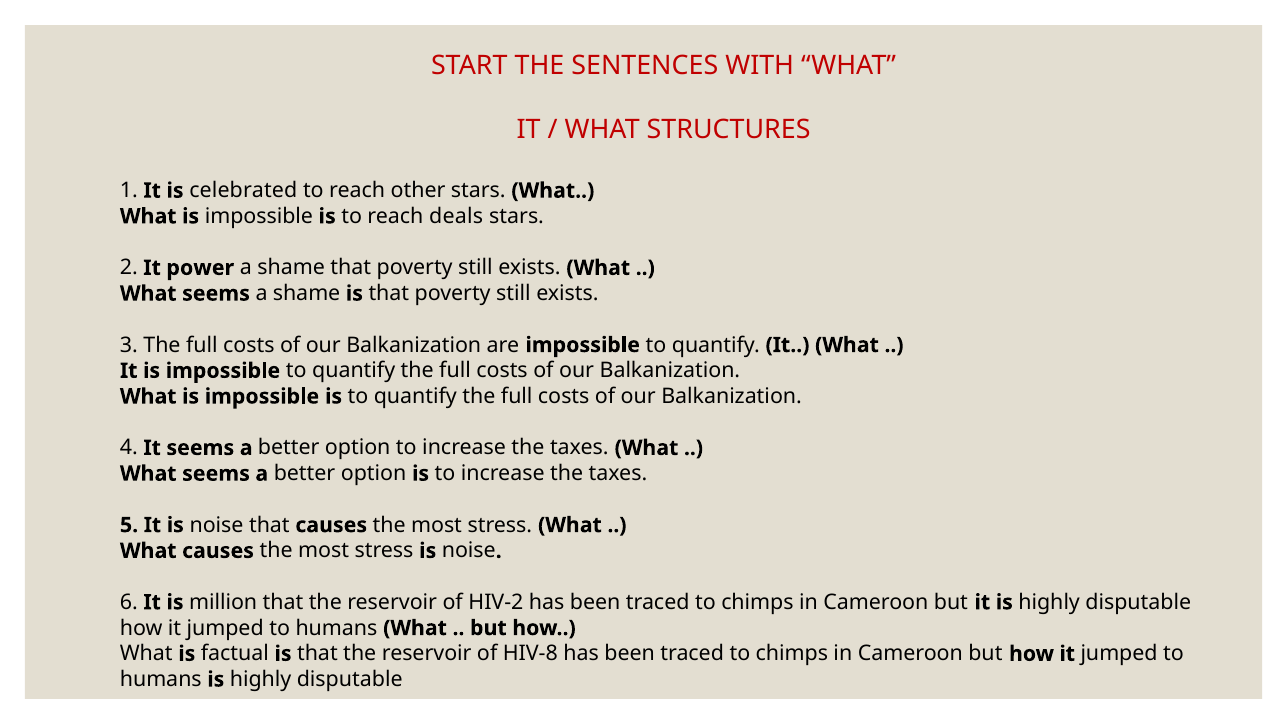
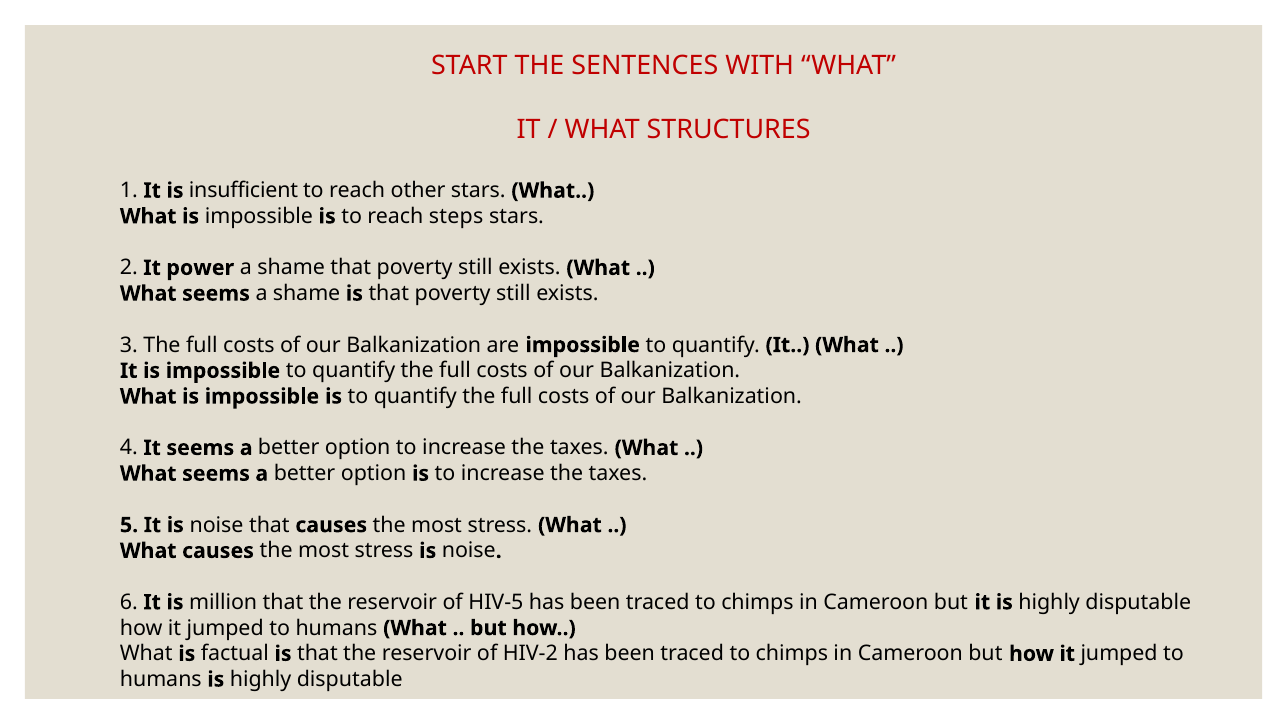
celebrated: celebrated -> insufficient
deals: deals -> steps
HIV-2: HIV-2 -> HIV-5
HIV-8: HIV-8 -> HIV-2
